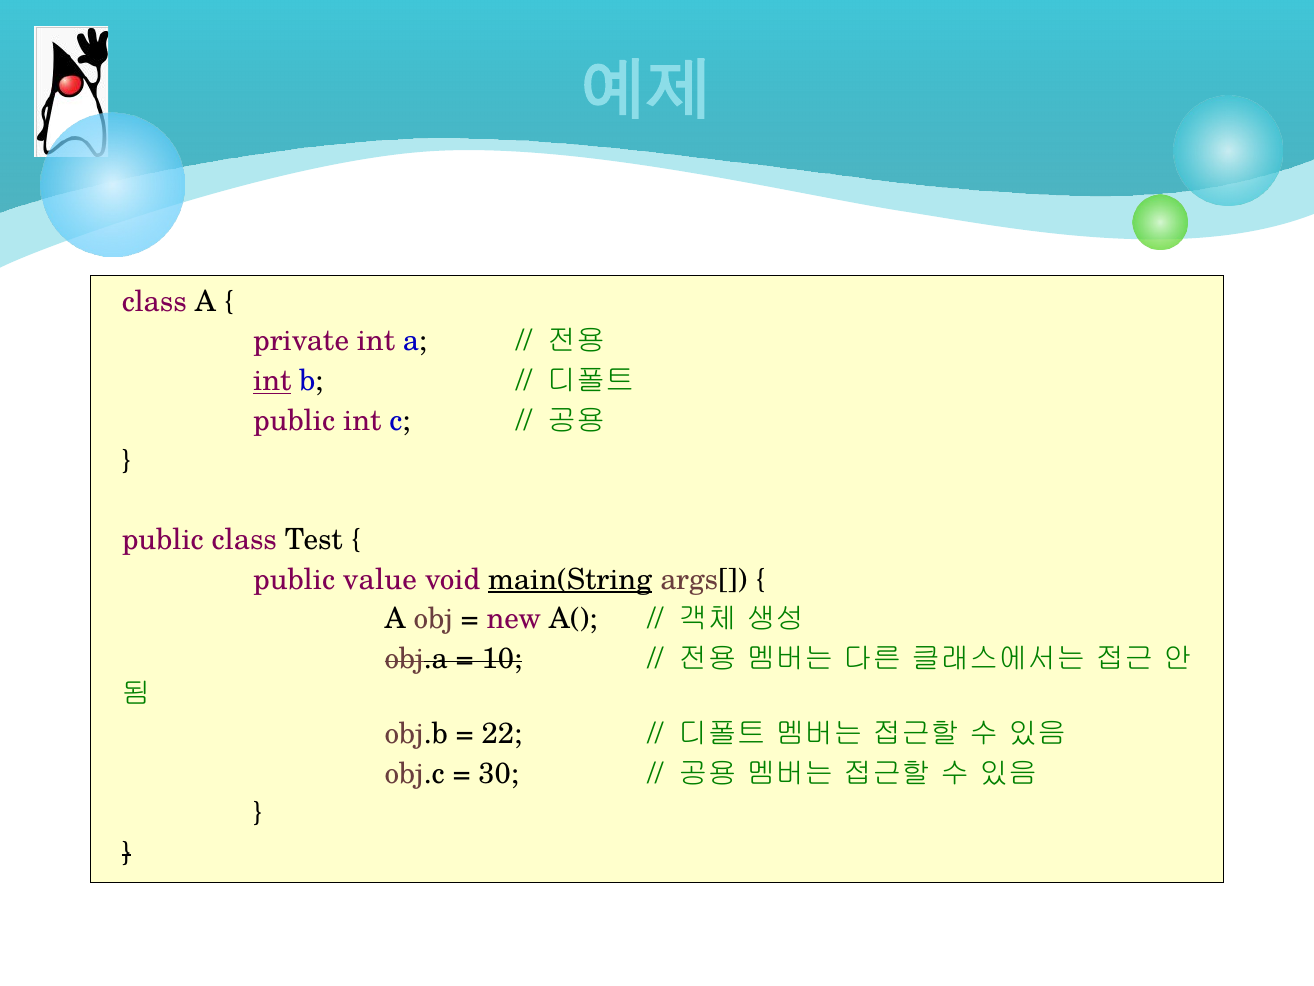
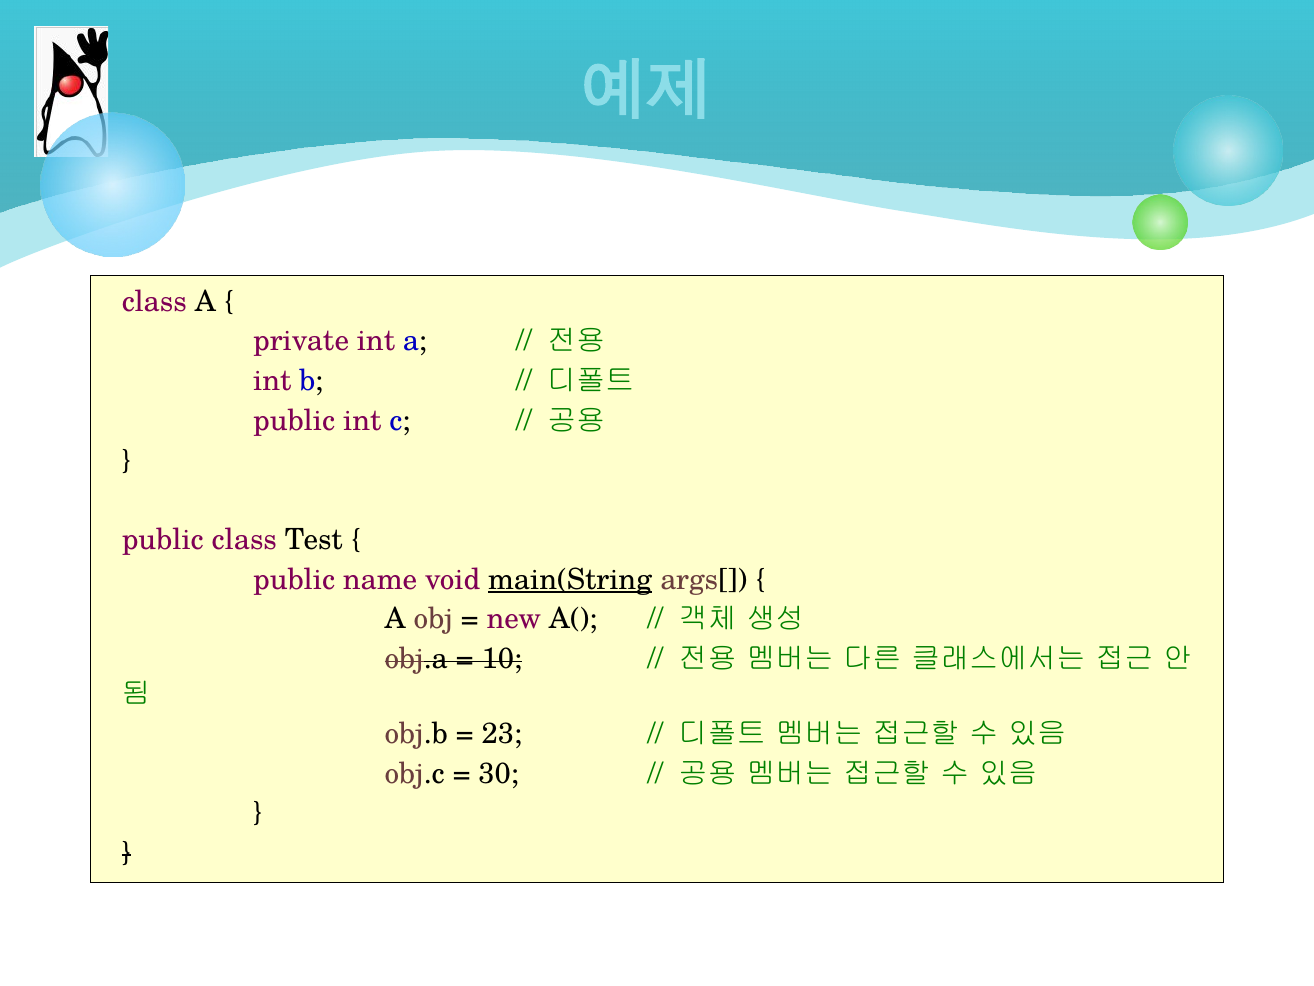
int at (272, 381) underline: present -> none
value: value -> name
22: 22 -> 23
